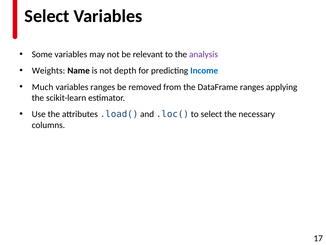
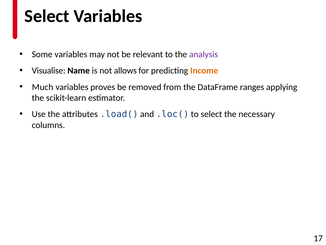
Weights: Weights -> Visualise
depth: depth -> allows
Income colour: blue -> orange
variables ranges: ranges -> proves
